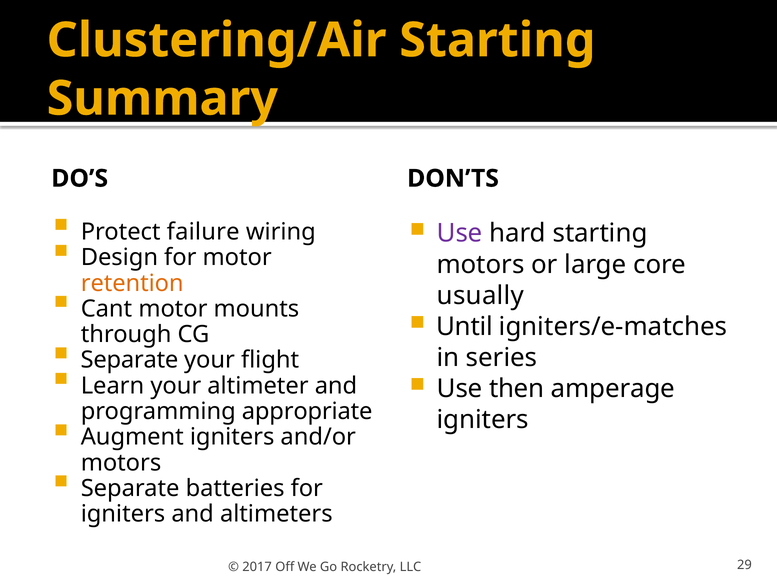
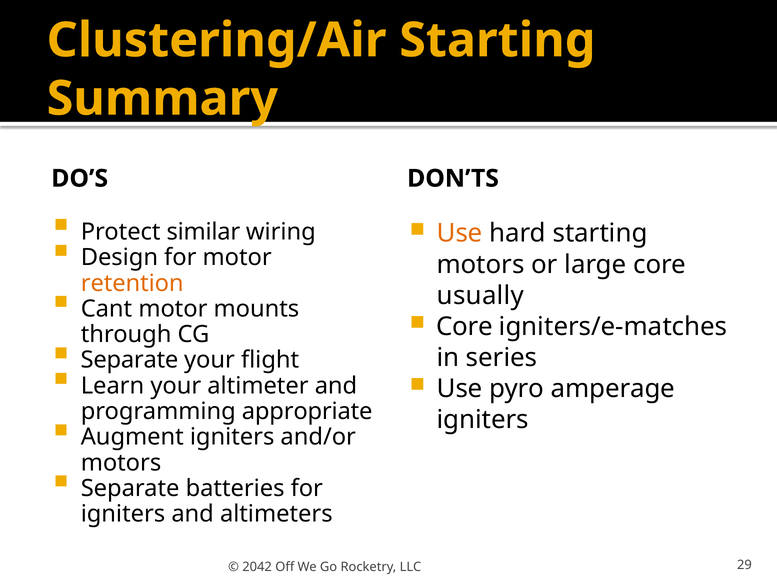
failure: failure -> similar
Use at (460, 233) colour: purple -> orange
Until at (465, 327): Until -> Core
then: then -> pyro
2017: 2017 -> 2042
